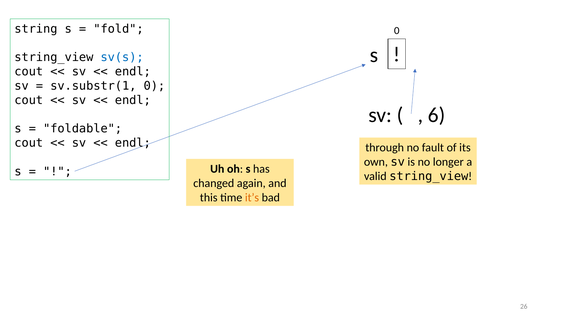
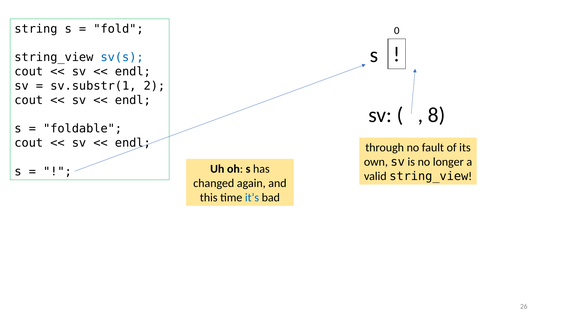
sv.substr(1 0: 0 -> 2
6: 6 -> 8
it’s colour: orange -> blue
